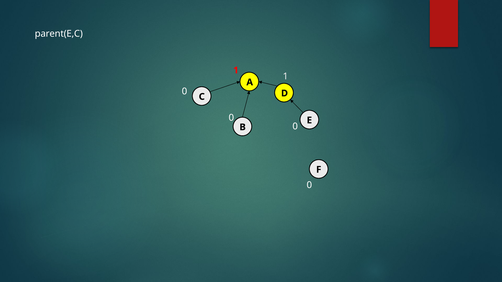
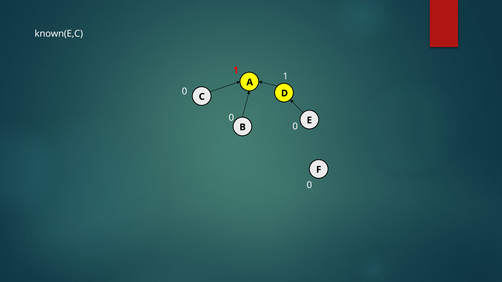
parent(E,C: parent(E,C -> known(E,C
